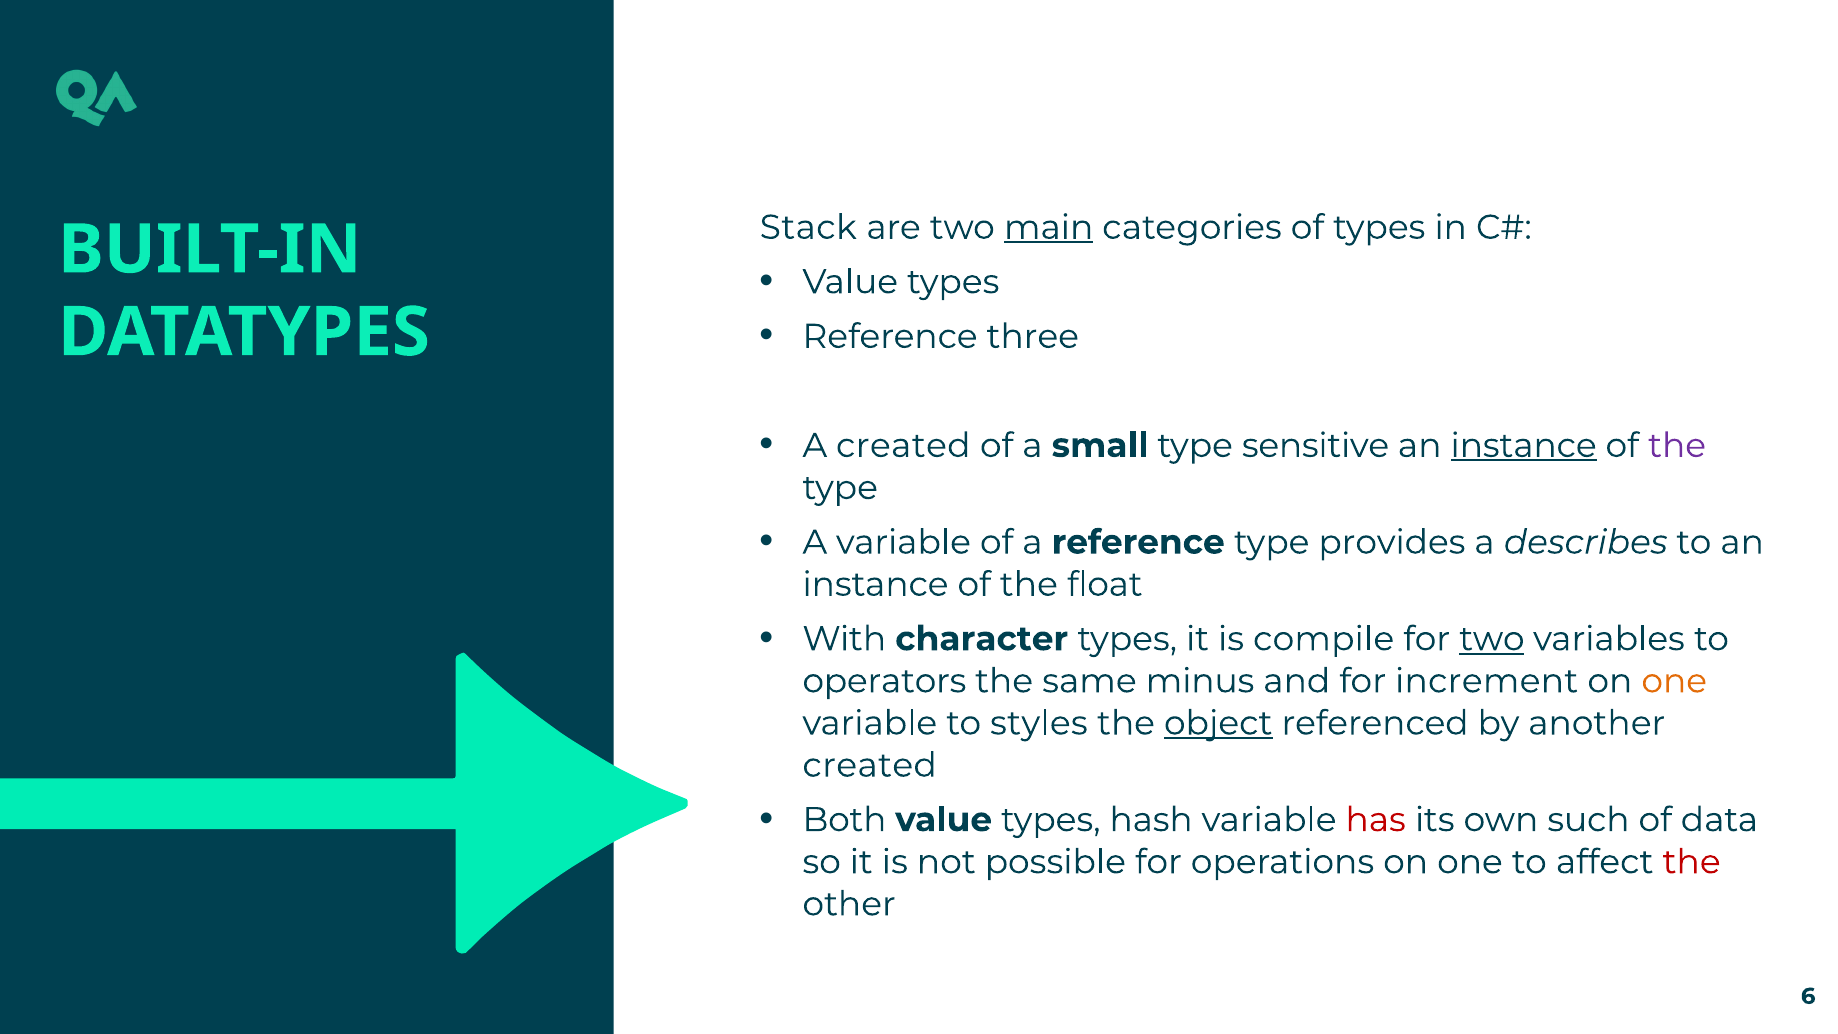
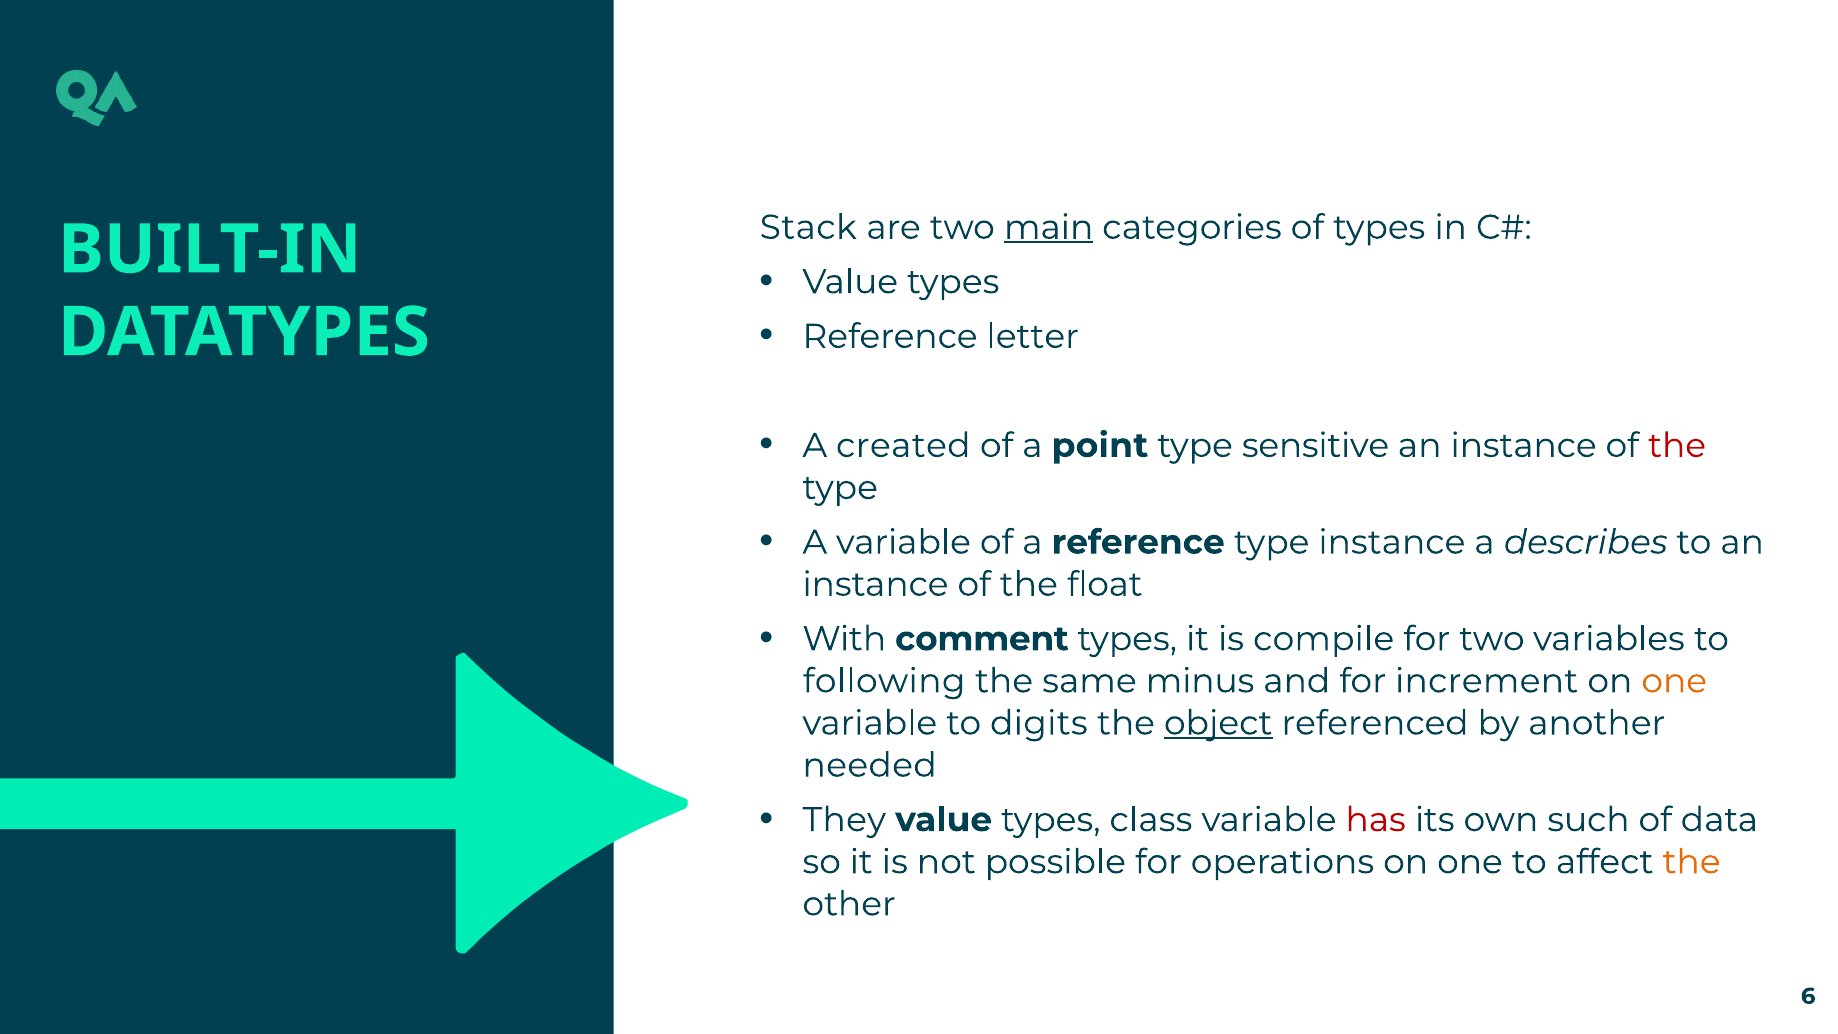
three: three -> letter
small: small -> point
instance at (1524, 446) underline: present -> none
the at (1677, 446) colour: purple -> red
type provides: provides -> instance
character: character -> comment
two at (1492, 639) underline: present -> none
operators: operators -> following
styles: styles -> digits
created at (870, 765): created -> needed
Both: Both -> They
hash: hash -> class
the at (1692, 862) colour: red -> orange
